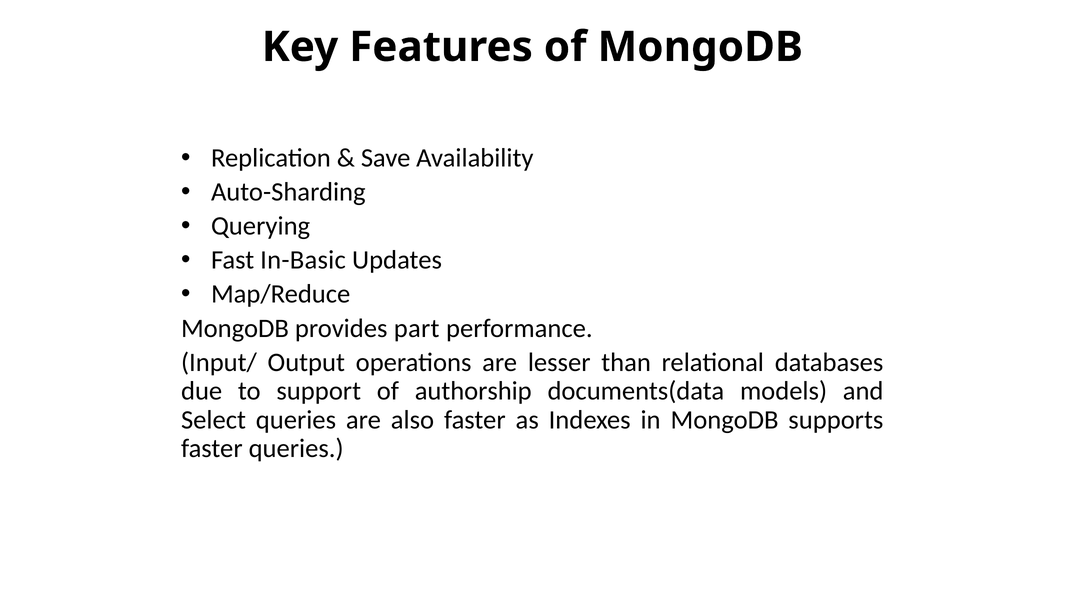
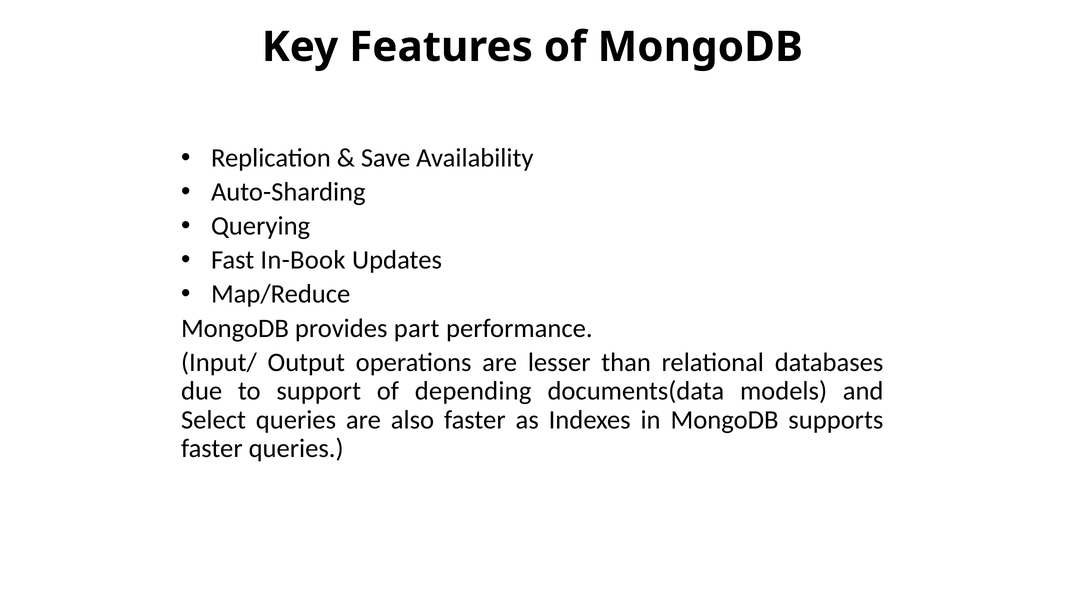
In-Basic: In-Basic -> In-Book
authorship: authorship -> depending
